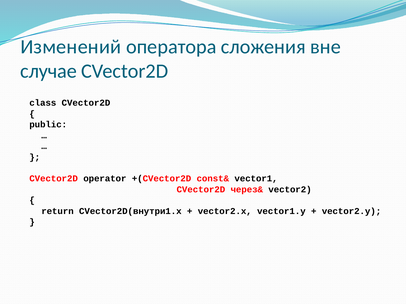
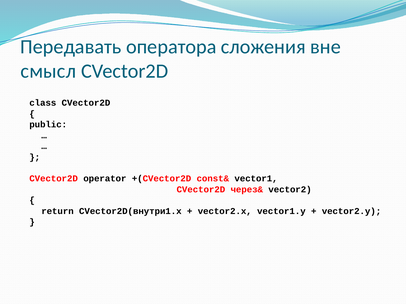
Изменений: Изменений -> Передавать
случае: случае -> смысл
